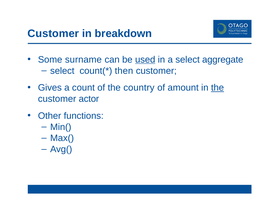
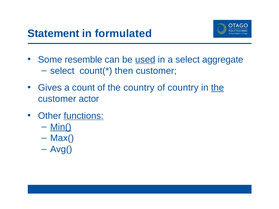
Customer at (53, 34): Customer -> Statement
breakdown: breakdown -> formulated
surname: surname -> resemble
of amount: amount -> country
functions underline: none -> present
Min( underline: none -> present
